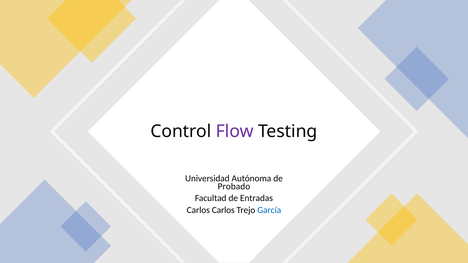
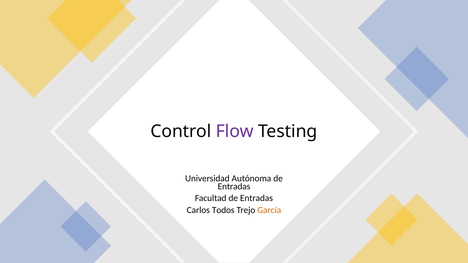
Probado at (234, 187): Probado -> Entradas
Carlos Carlos: Carlos -> Todos
García colour: blue -> orange
